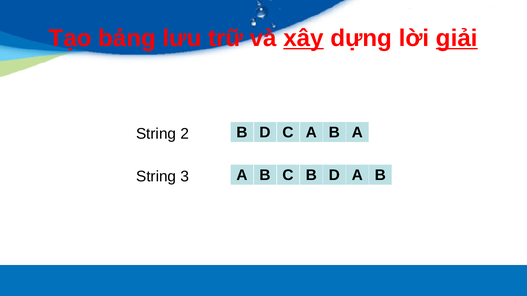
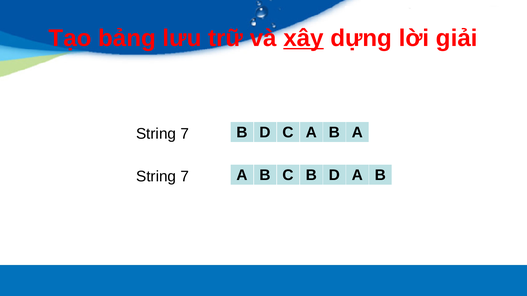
giải underline: present -> none
2 at (185, 134): 2 -> 7
3 at (185, 177): 3 -> 7
